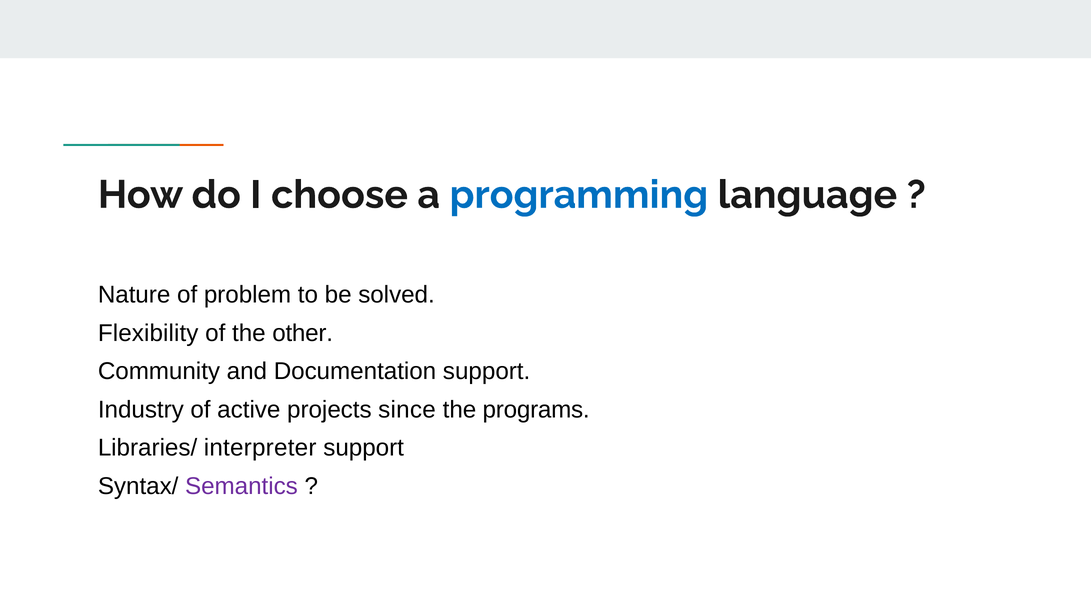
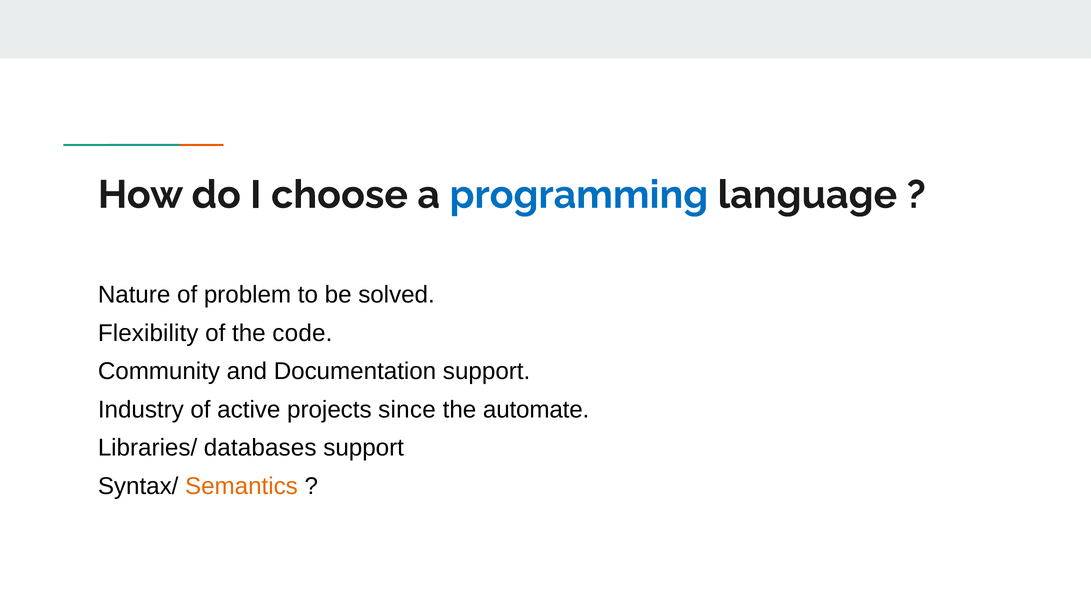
other: other -> code
programs: programs -> automate
interpreter: interpreter -> databases
Semantics colour: purple -> orange
